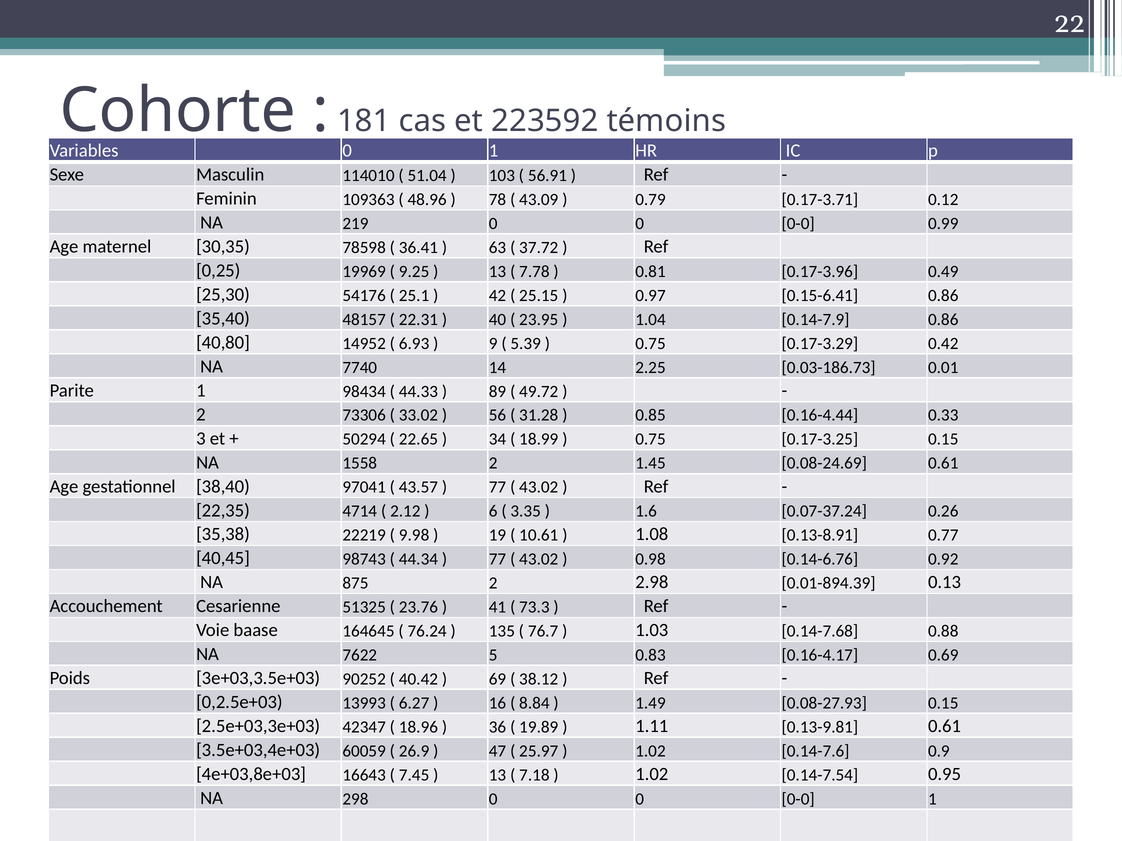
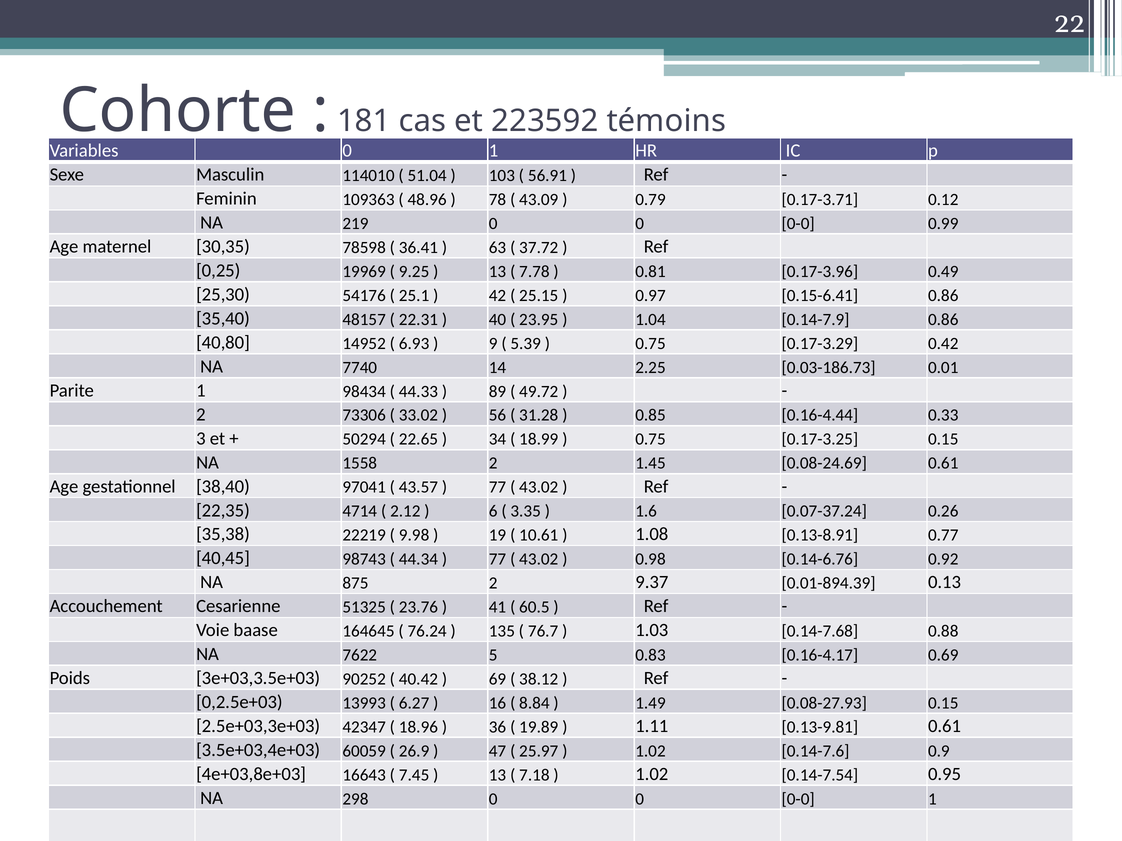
2.98: 2.98 -> 9.37
73.3: 73.3 -> 60.5
